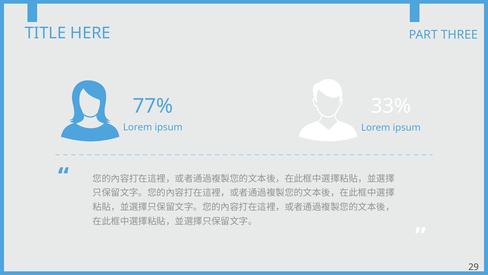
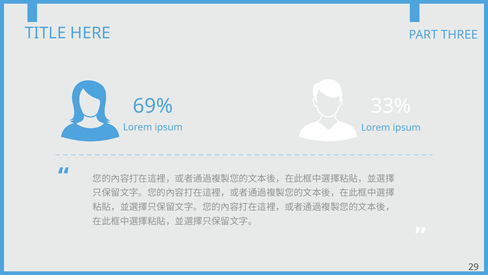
77%: 77% -> 69%
